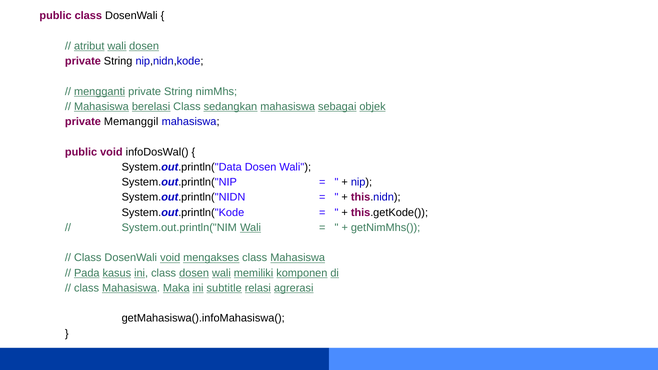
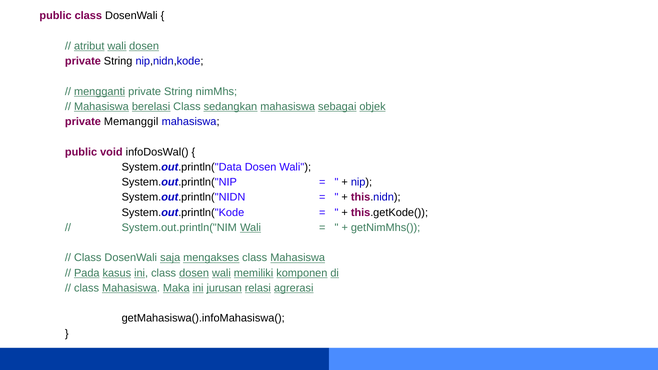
DosenWali void: void -> saja
subtitle: subtitle -> jurusan
